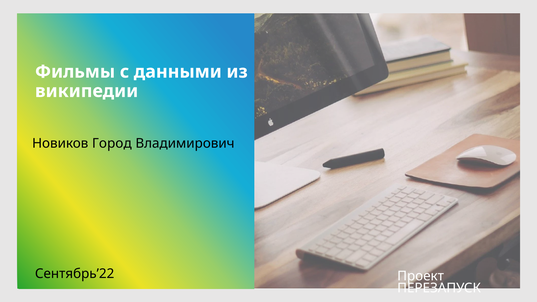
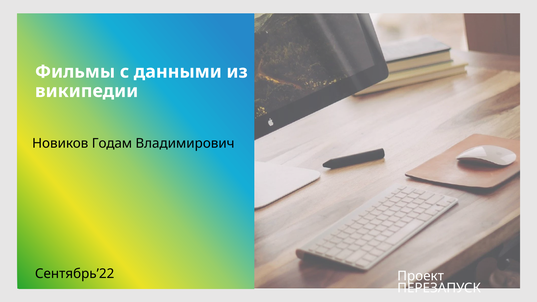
Город: Город -> Годам
